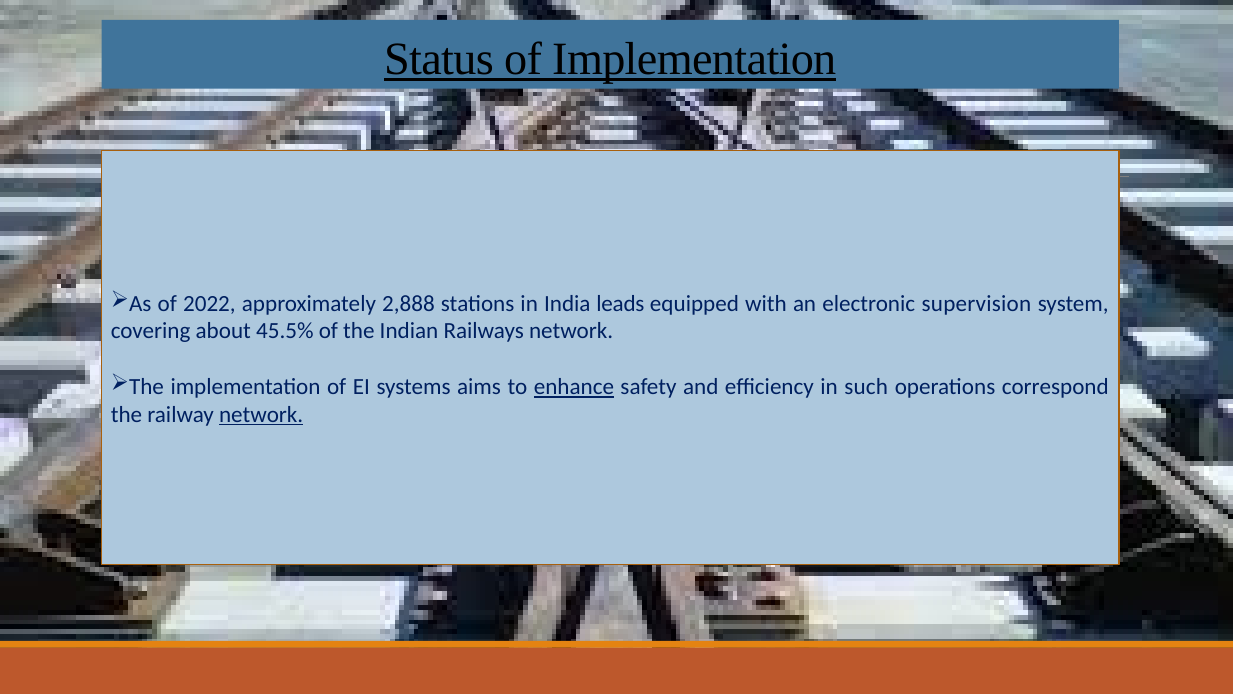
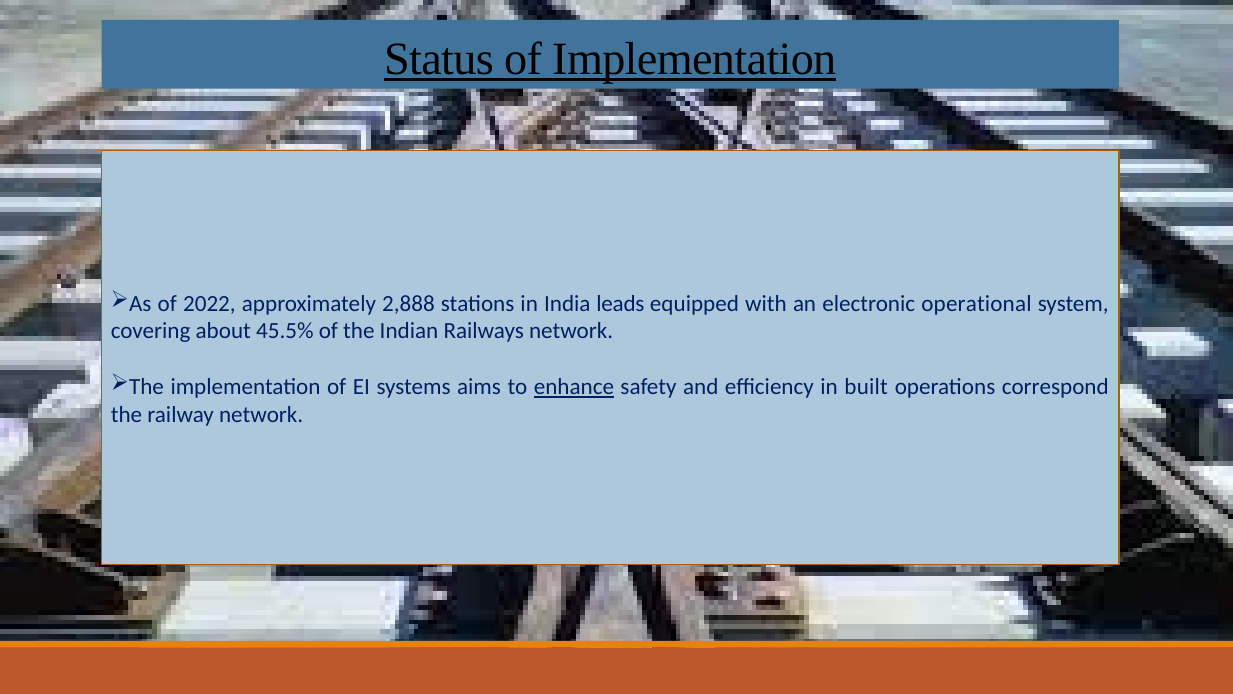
supervision: supervision -> operational
such: such -> built
network at (261, 414) underline: present -> none
